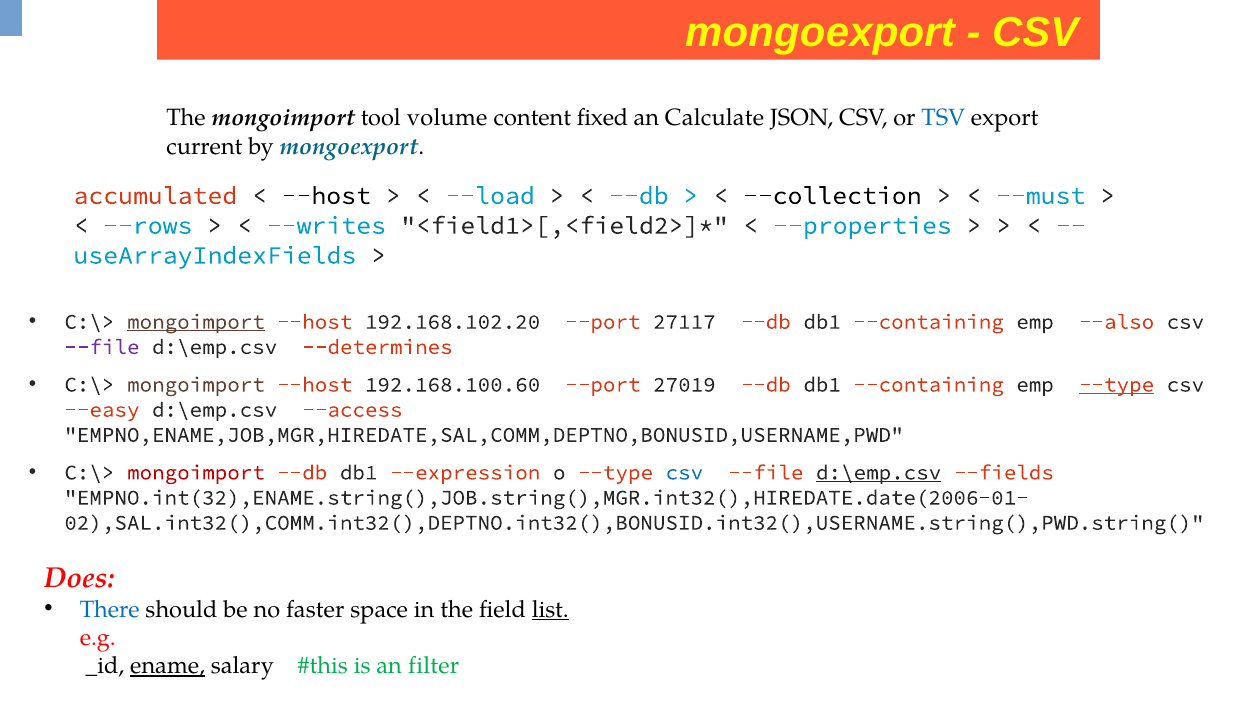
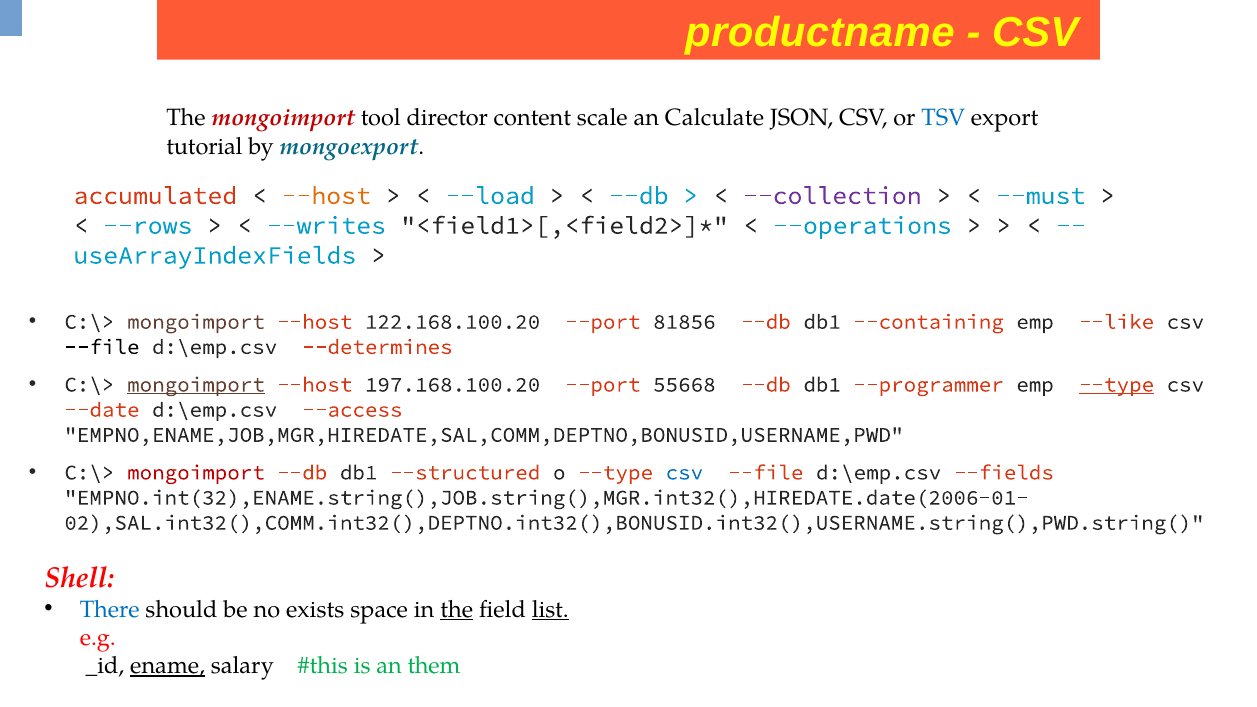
mongoexport at (820, 33): mongoexport -> productname
mongoimport at (283, 118) colour: black -> red
volume: volume -> director
fixed: fixed -> scale
current: current -> tutorial
--host at (326, 196) colour: black -> orange
--collection colour: black -> purple
--properties: --properties -> --operations
mongoimport at (196, 322) underline: present -> none
192.168.102.20: 192.168.102.20 -> 122.168.100.20
27117: 27117 -> 81856
--also: --also -> --like
--file at (102, 347) colour: purple -> black
mongoimport at (196, 385) underline: none -> present
192.168.100.60: 192.168.100.60 -> 197.168.100.20
27019: 27019 -> 55668
--containing at (929, 385): --containing -> --programmer
--easy: --easy -> --date
--expression: --expression -> --structured
d:\emp.csv at (879, 473) underline: present -> none
Does: Does -> Shell
faster: faster -> exists
the at (457, 609) underline: none -> present
filter: filter -> them
